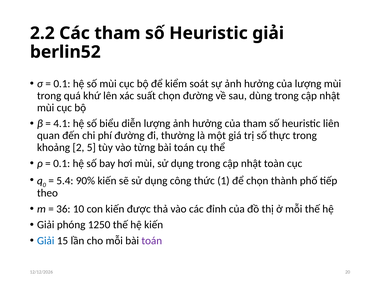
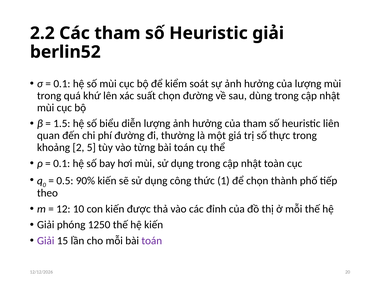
4.1: 4.1 -> 1.5
5.4: 5.4 -> 0.5
36: 36 -> 12
Giải at (46, 241) colour: blue -> purple
